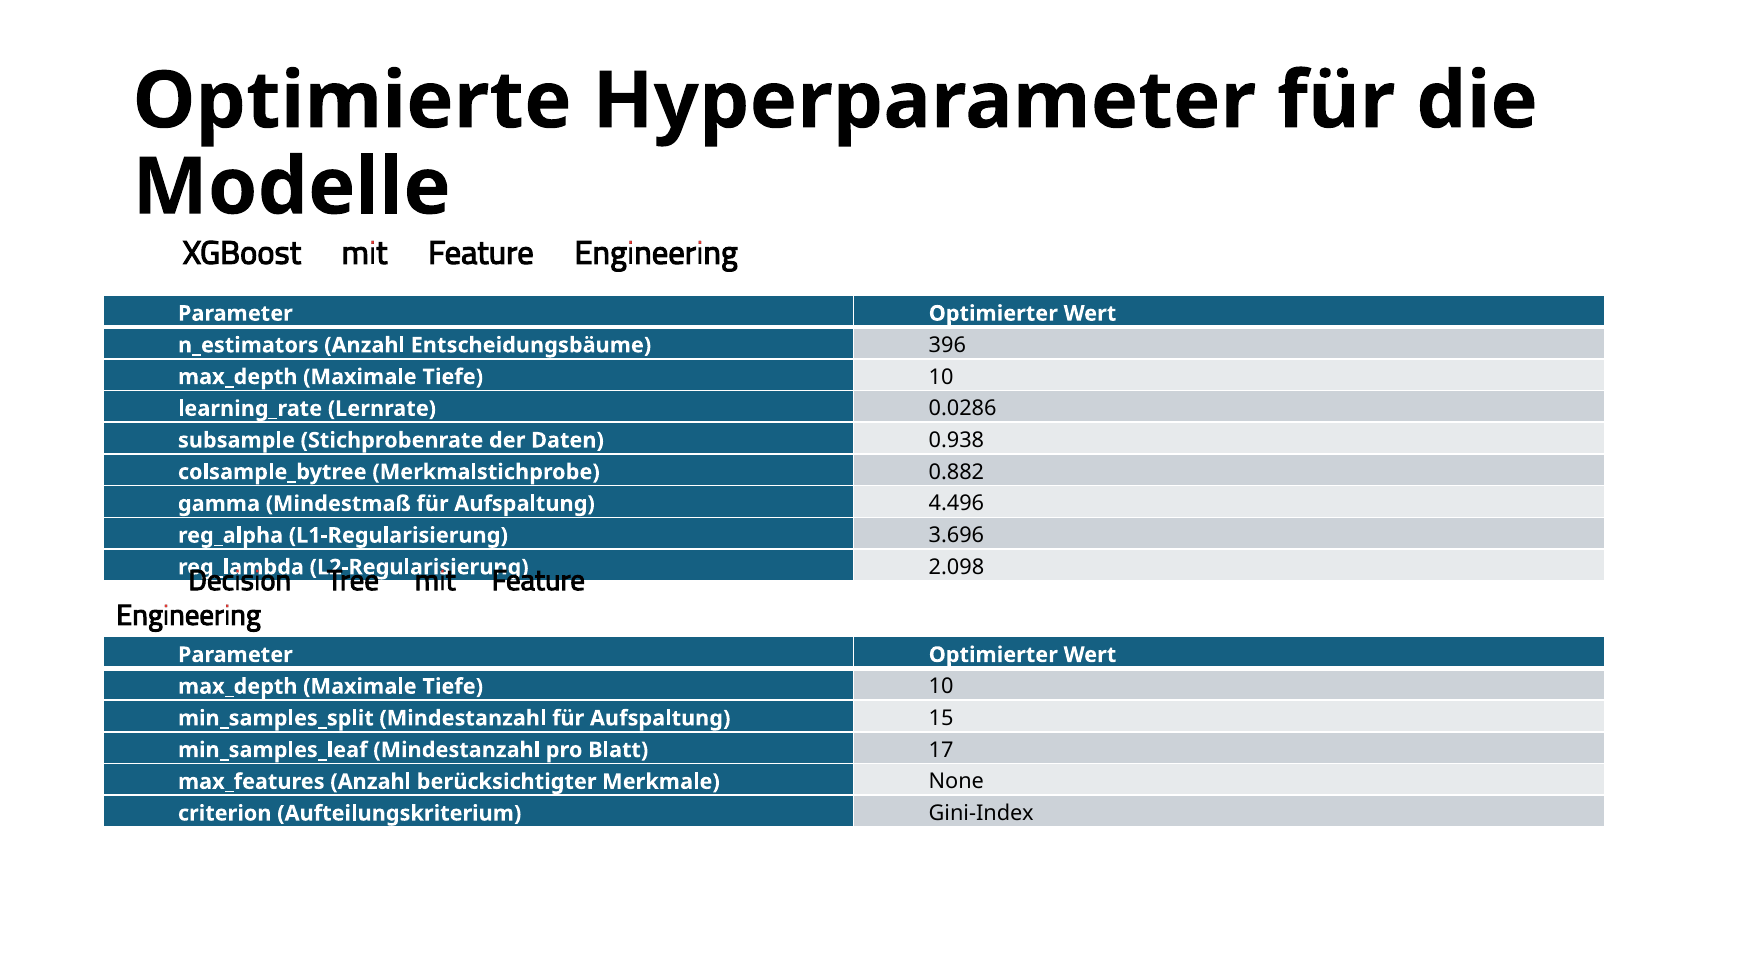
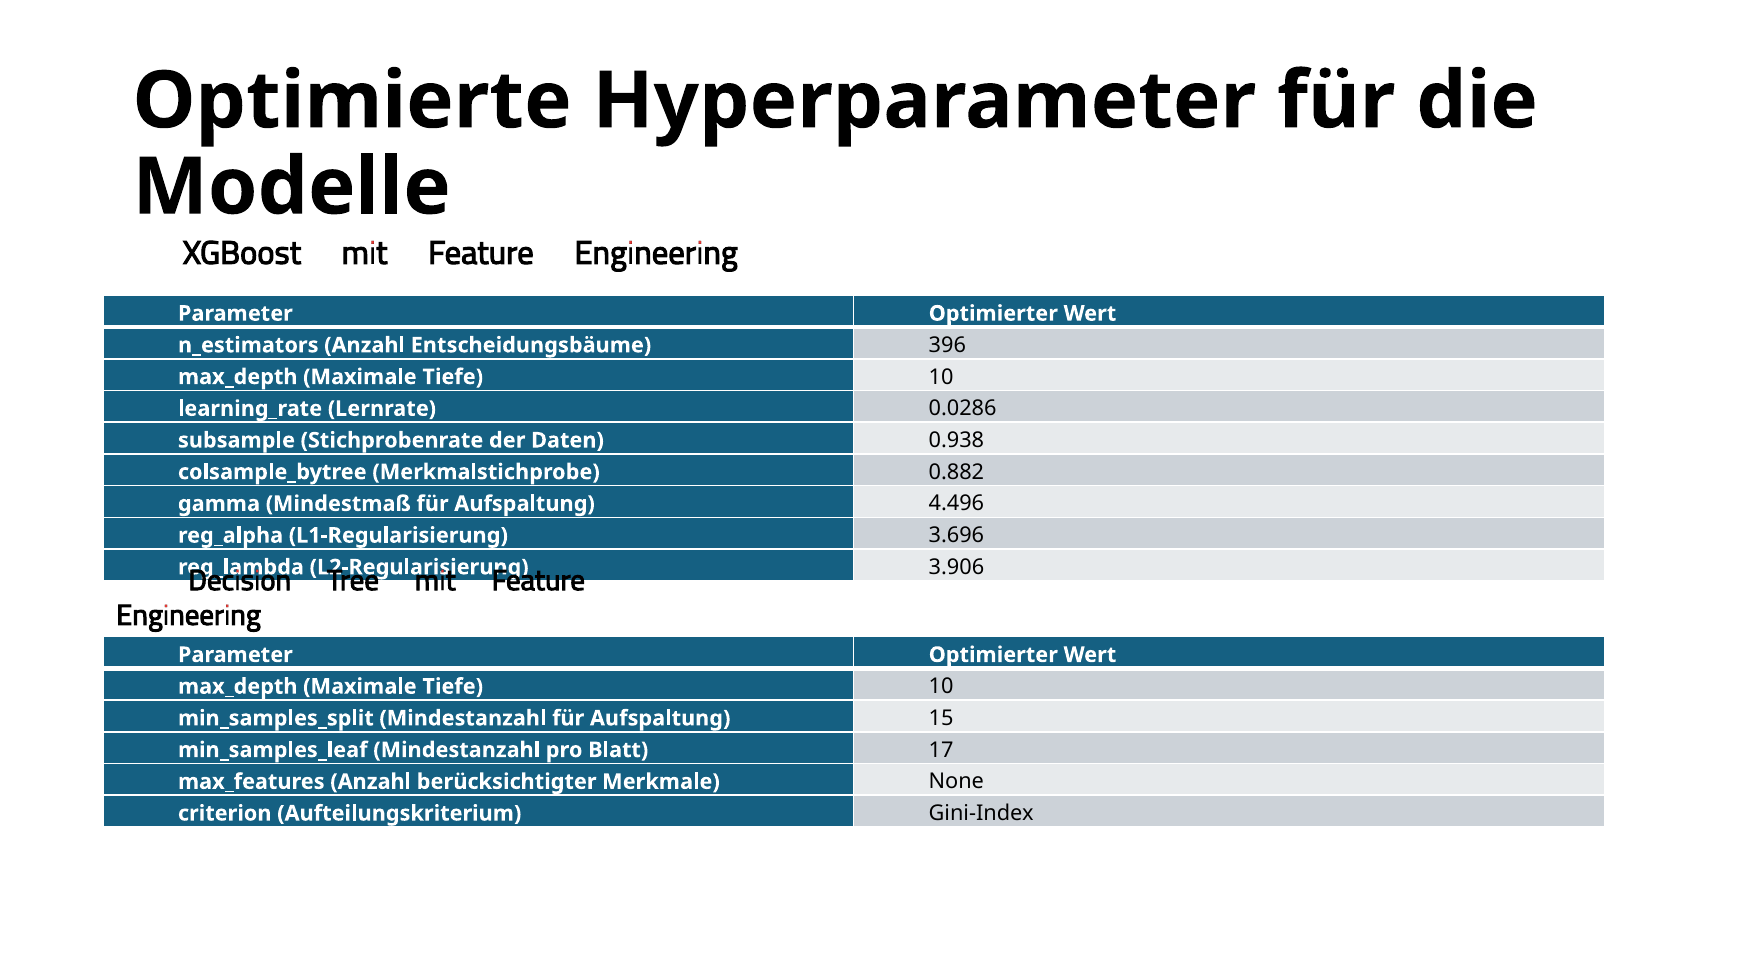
2.098: 2.098 -> 3.906
